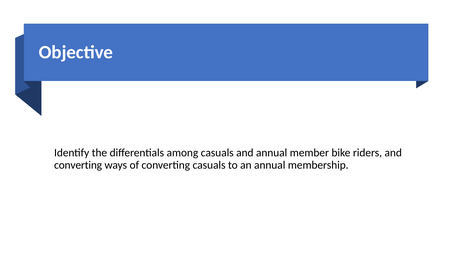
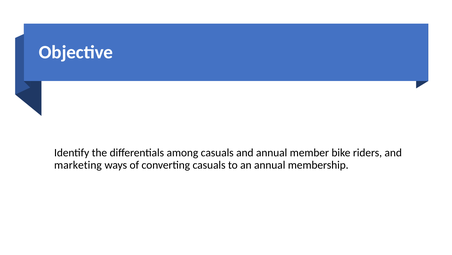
converting at (78, 164): converting -> marketing
